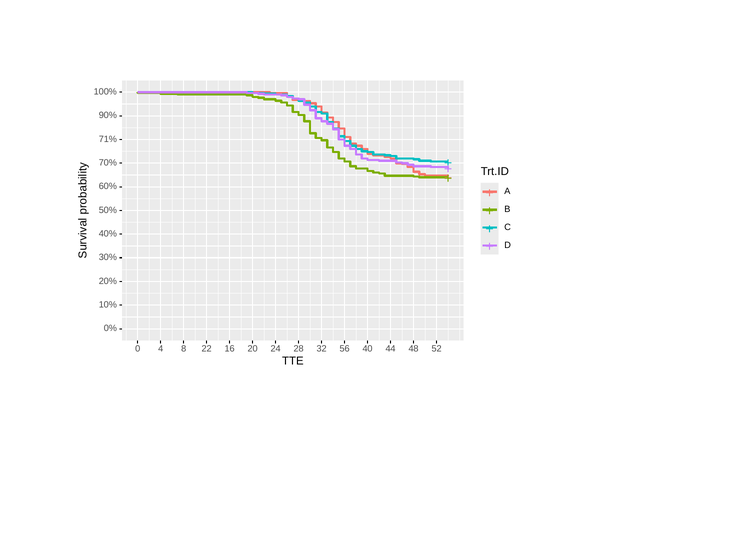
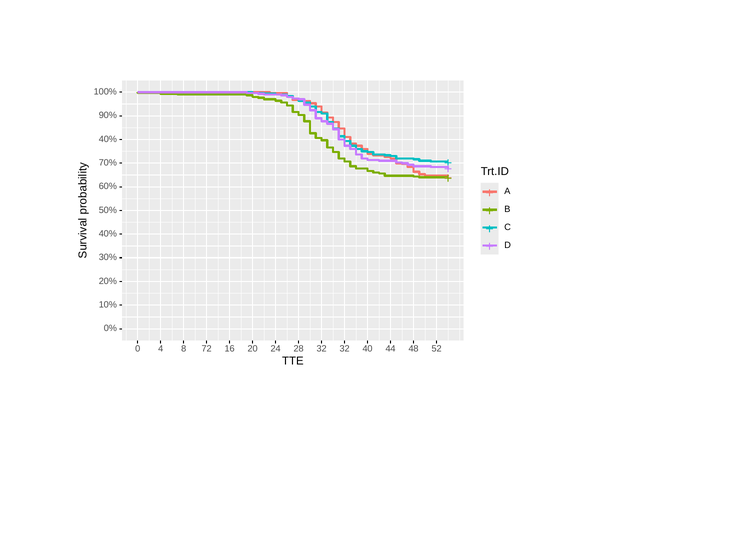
71% at (108, 139): 71% -> 40%
22: 22 -> 72
32 56: 56 -> 32
